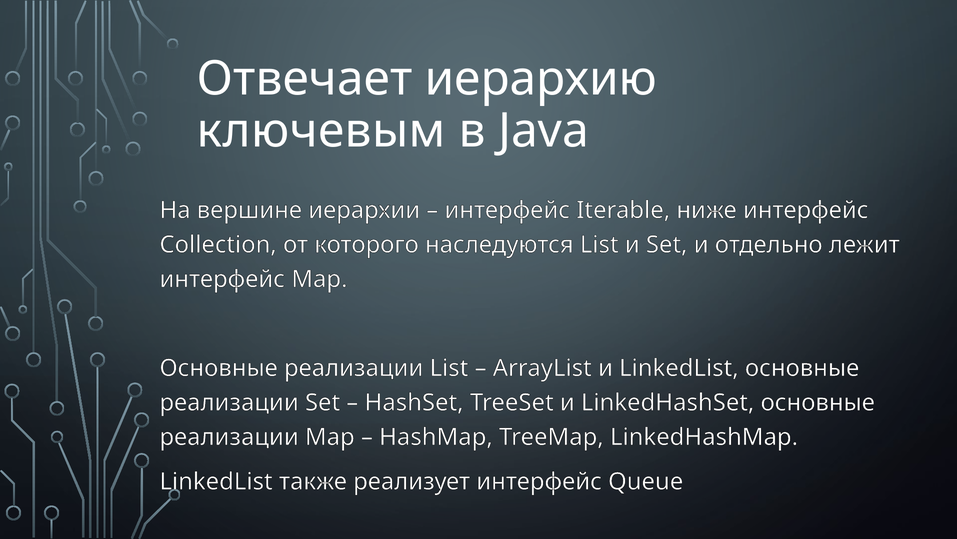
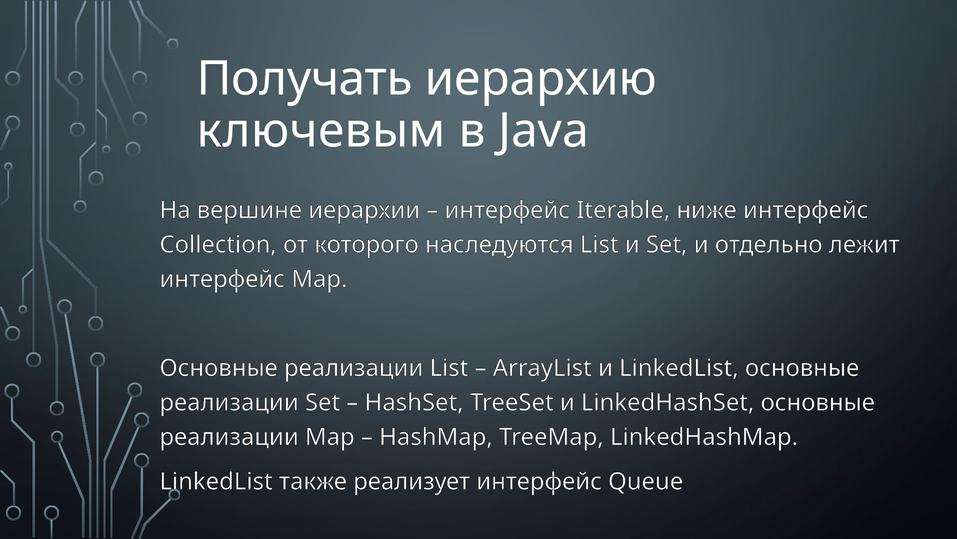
Отвечает: Отвечает -> Получать
